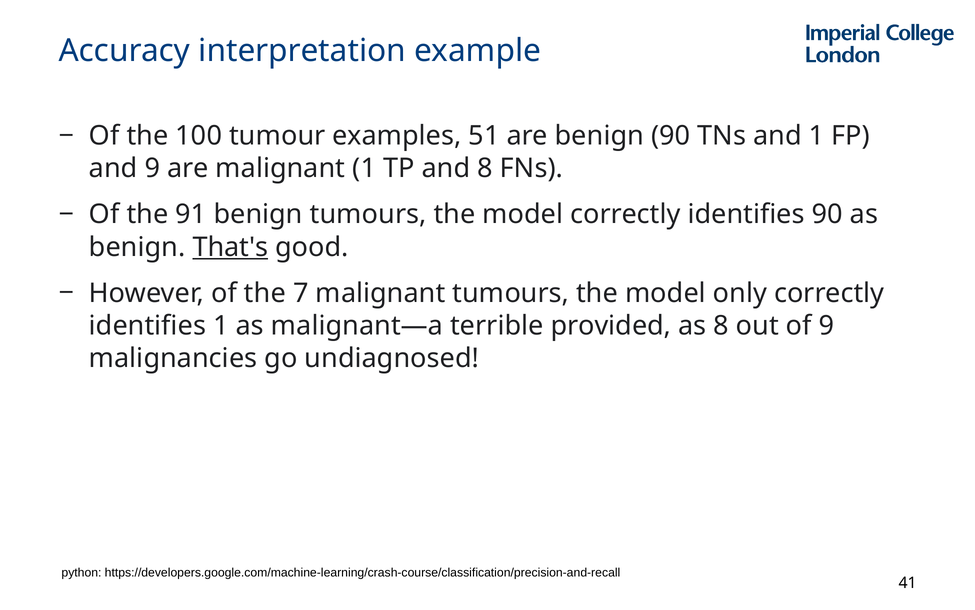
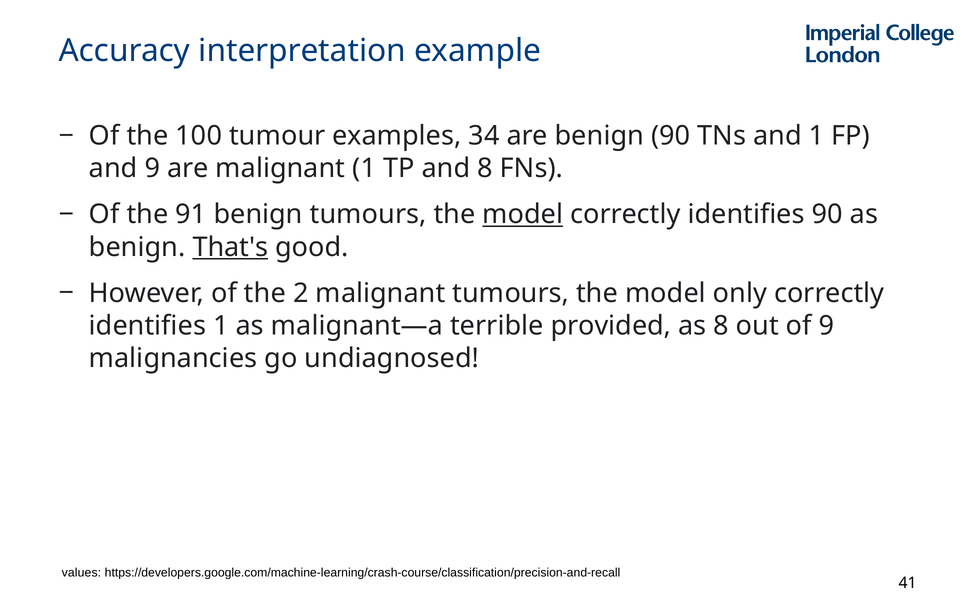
51: 51 -> 34
model at (523, 214) underline: none -> present
7: 7 -> 2
python: python -> values
